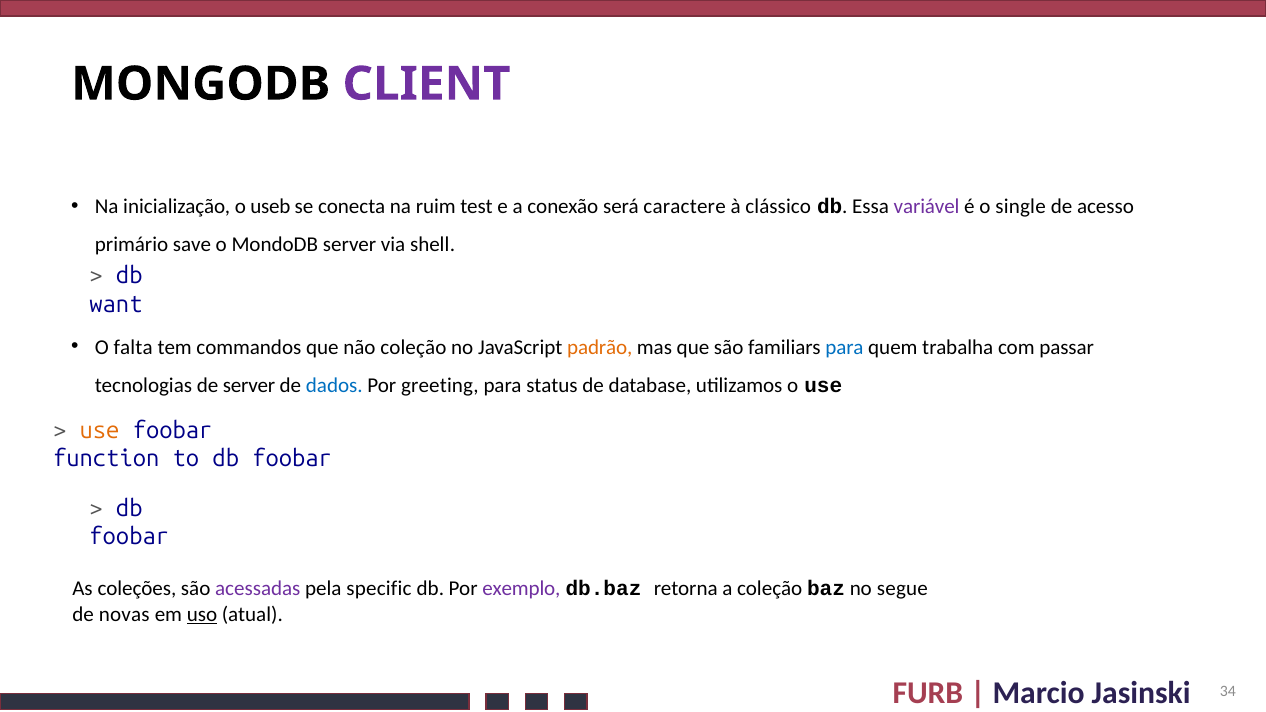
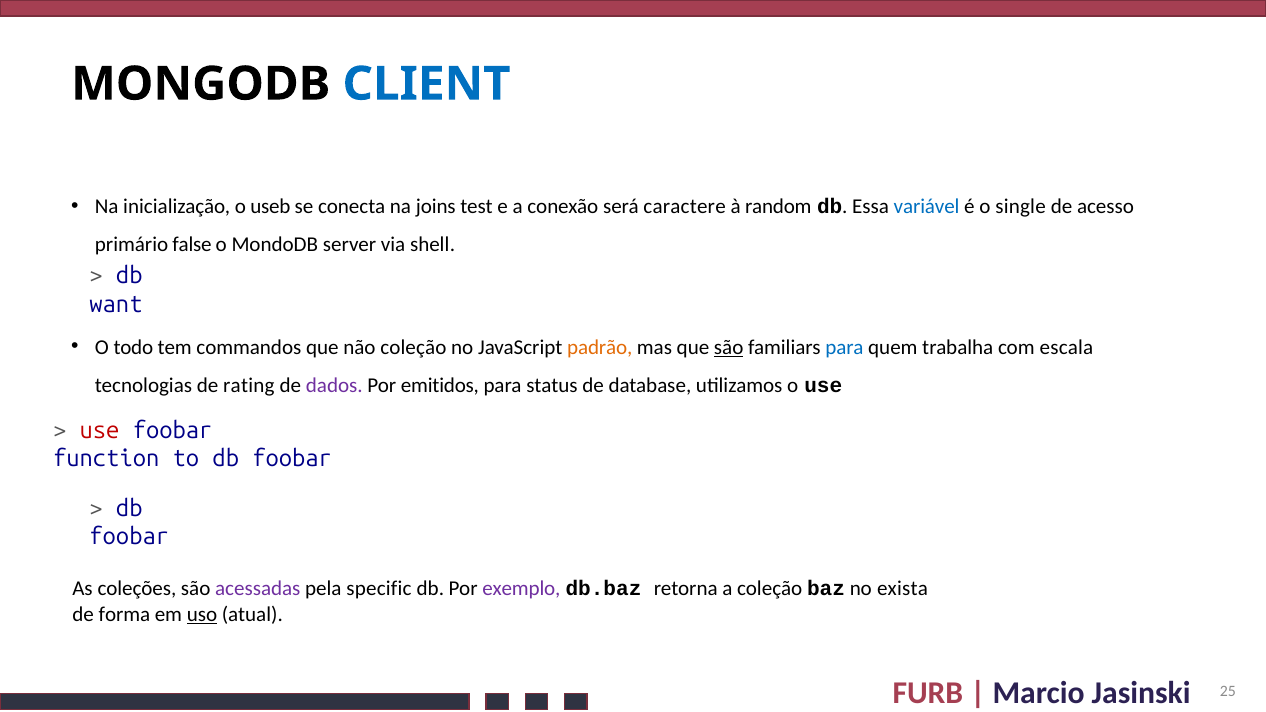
CLIENT colour: purple -> blue
ruim: ruim -> joins
clássico: clássico -> random
variável colour: purple -> blue
save: save -> false
falta: falta -> todo
são at (729, 347) underline: none -> present
passar: passar -> escala
de server: server -> rating
dados colour: blue -> purple
greeting: greeting -> emitidos
use at (100, 430) colour: orange -> red
segue: segue -> exista
novas: novas -> forma
34: 34 -> 25
